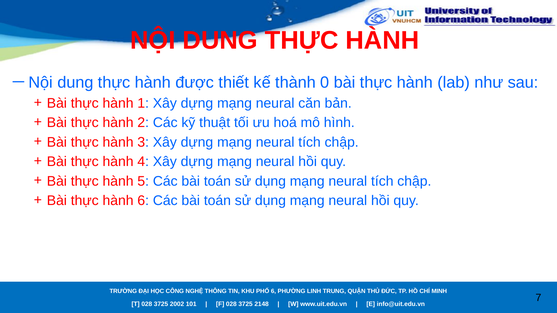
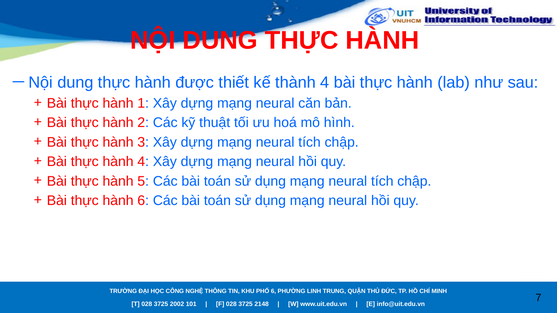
thành 0: 0 -> 4
